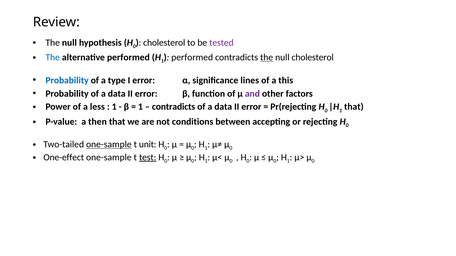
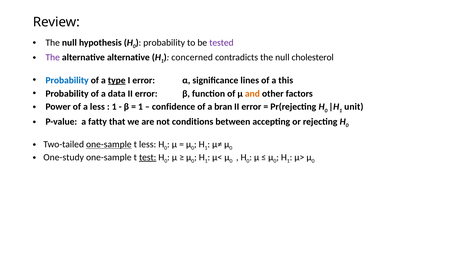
cholesterol at (164, 43): cholesterol -> probability
The at (53, 58) colour: blue -> purple
alternative performed: performed -> alternative
performed at (192, 58): performed -> concerned
the at (267, 58) underline: present -> none
type underline: none -> present
and colour: purple -> orange
contradicts at (174, 107): contradicts -> confidence
data at (223, 107): data -> bran
1 that: that -> unit
then: then -> fatty
t unit: unit -> less
One-effect: One-effect -> One-study
